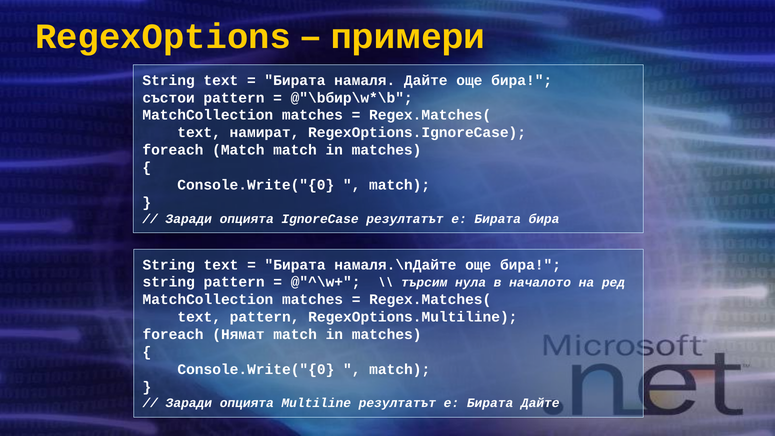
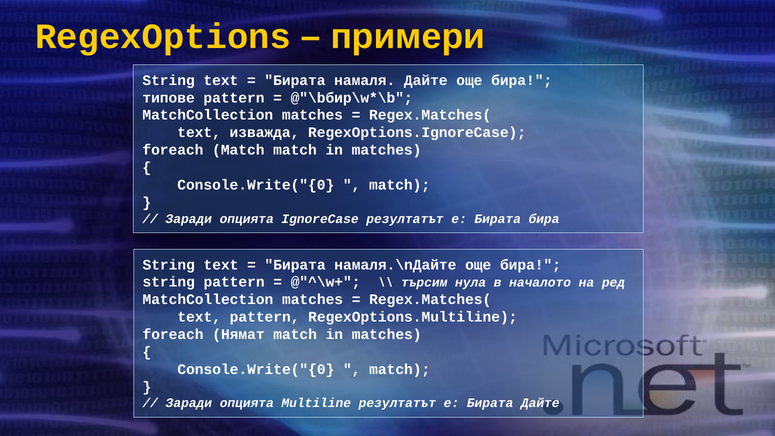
състои: състои -> типове
намират: намират -> изважда
